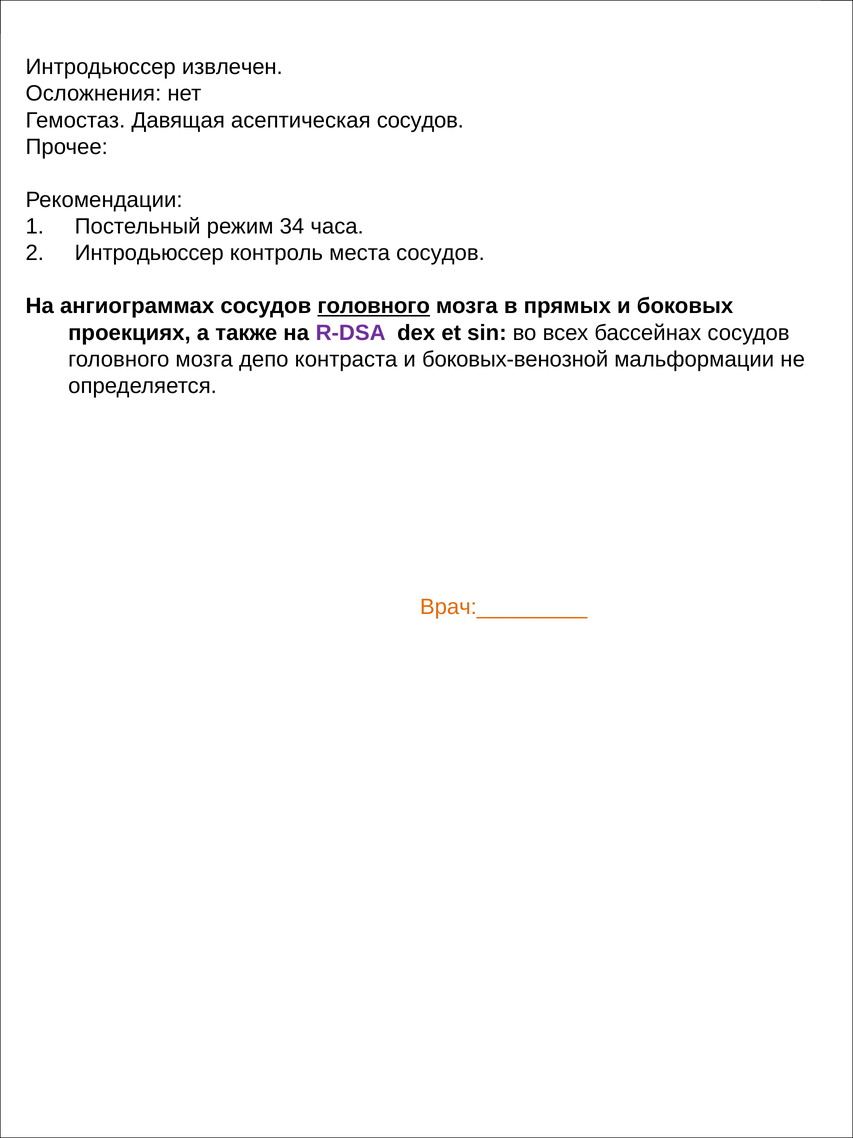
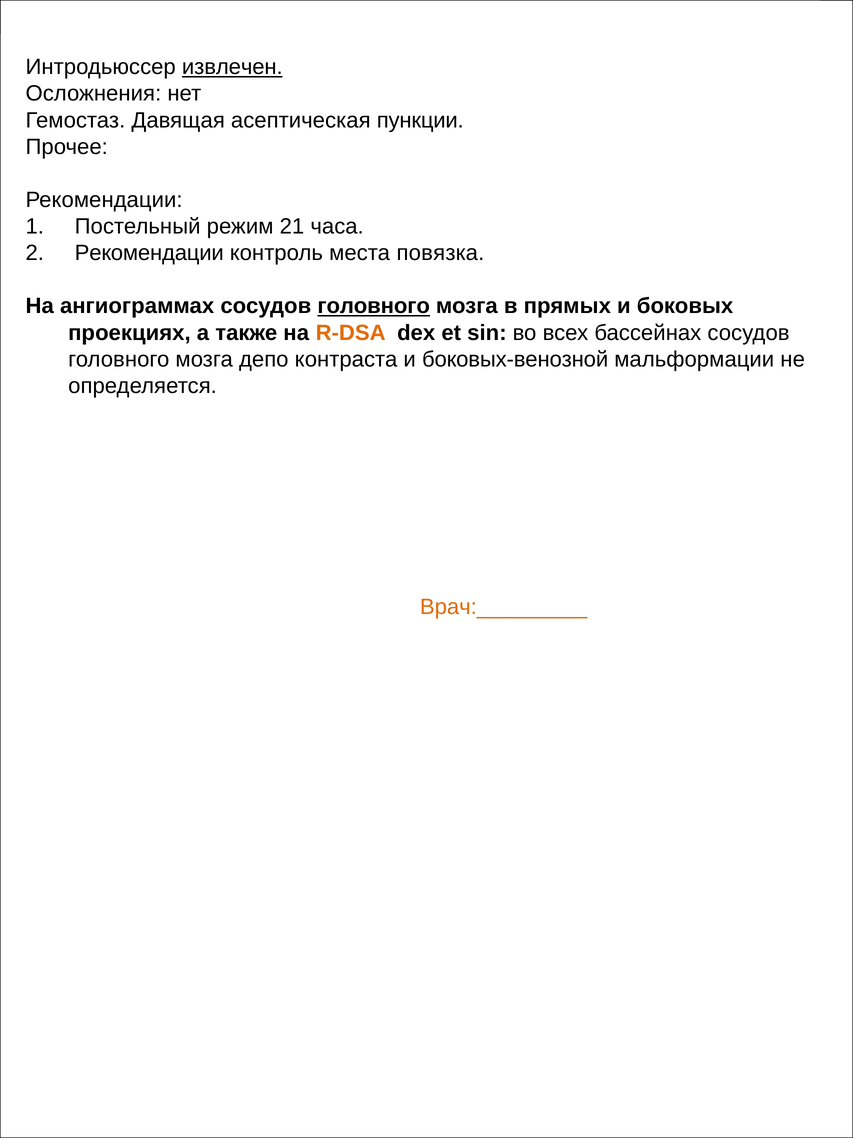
извлечен underline: none -> present
асептическая сосудов: сосудов -> пункции
34: 34 -> 21
2 Интродьюссер: Интродьюссер -> Рекомендации
места сосудов: сосудов -> повязка
R-DSA colour: purple -> orange
